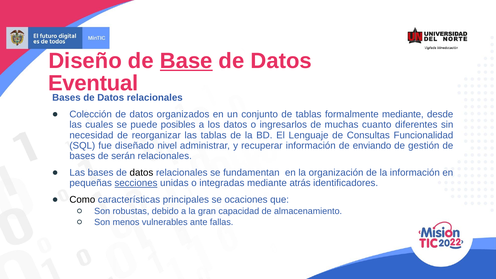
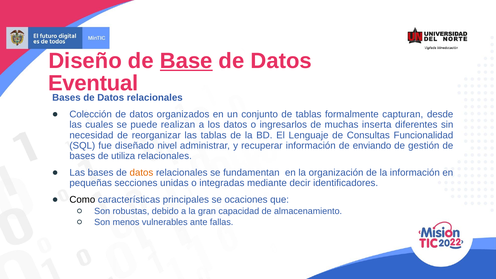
formalmente mediante: mediante -> capturan
posibles: posibles -> realizan
cuanto: cuanto -> inserta
serán: serán -> utiliza
datos at (141, 173) colour: black -> orange
secciones underline: present -> none
atrás: atrás -> decir
